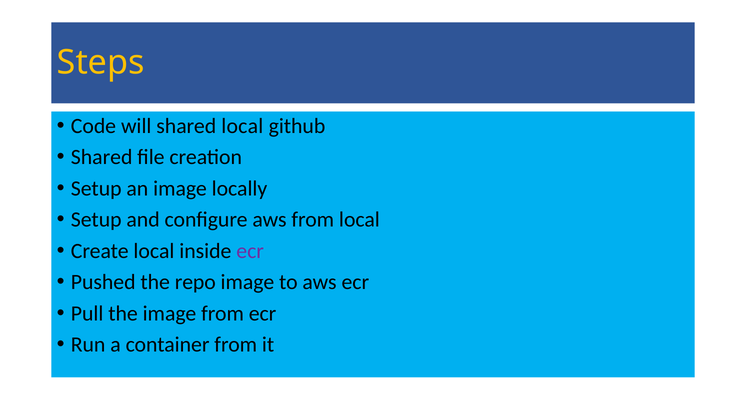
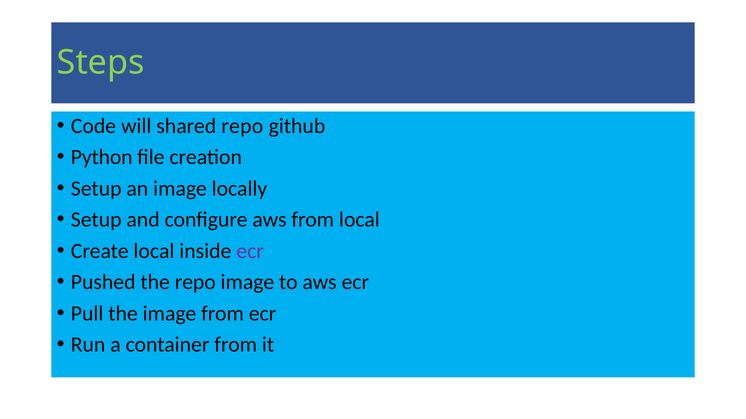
Steps colour: yellow -> light green
shared local: local -> repo
Shared at (102, 157): Shared -> Python
